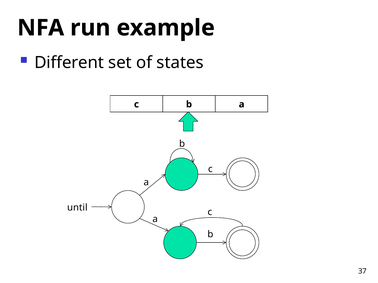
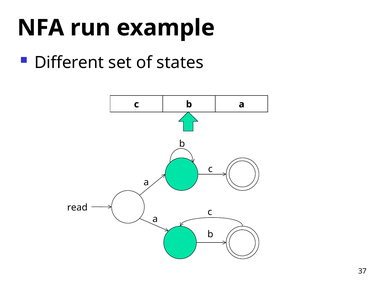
until: until -> read
